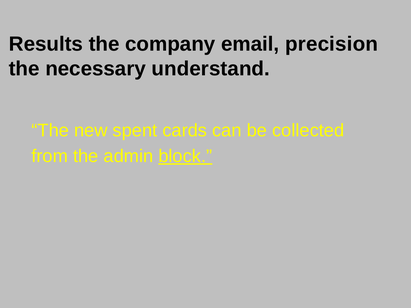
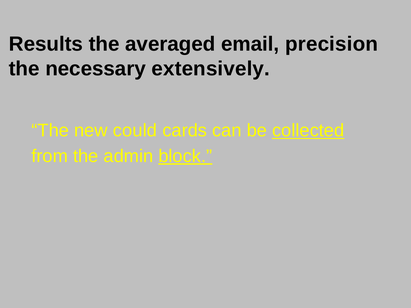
company: company -> averaged
understand: understand -> extensively
spent: spent -> could
collected underline: none -> present
